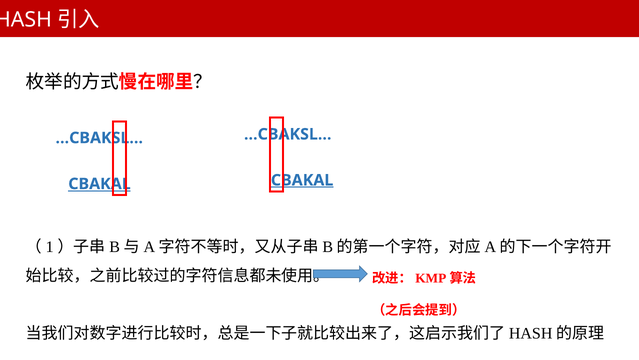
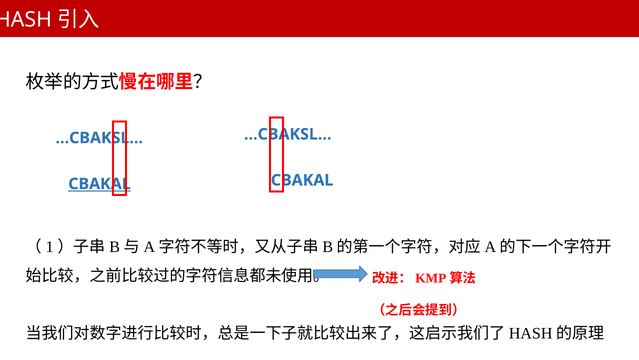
CBAKAL at (302, 180) underline: present -> none
